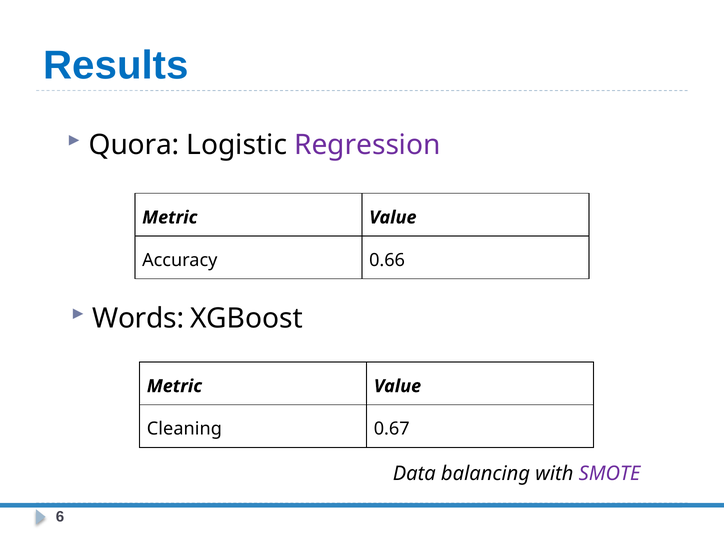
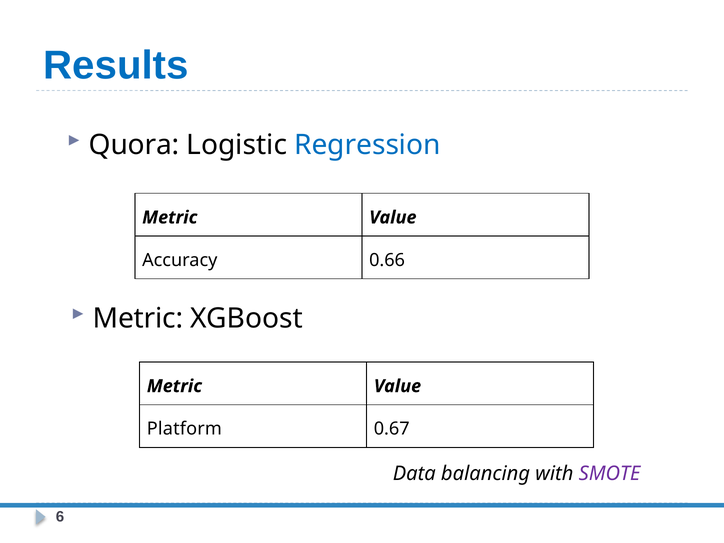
Regression colour: purple -> blue
Words at (138, 318): Words -> Metric
Cleaning: Cleaning -> Platform
